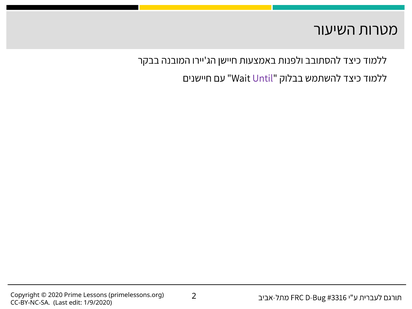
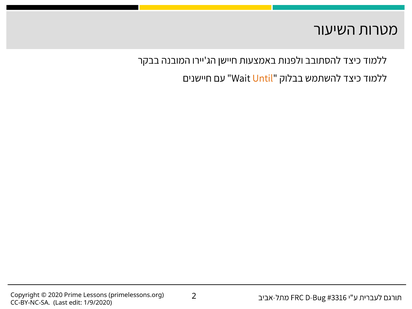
Until colour: purple -> orange
